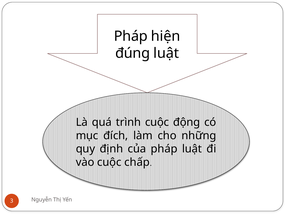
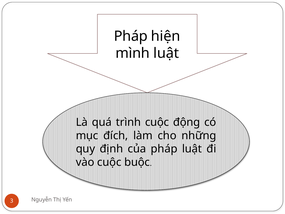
đúng: đúng -> mình
chấp: chấp -> buộc
